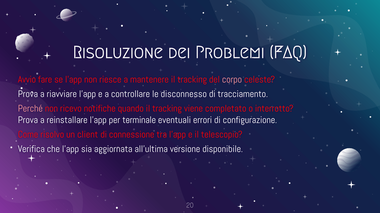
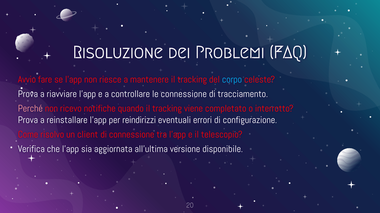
corpo colour: pink -> light blue
le disconnesso: disconnesso -> connessione
terminale: terminale -> reindirizzi
